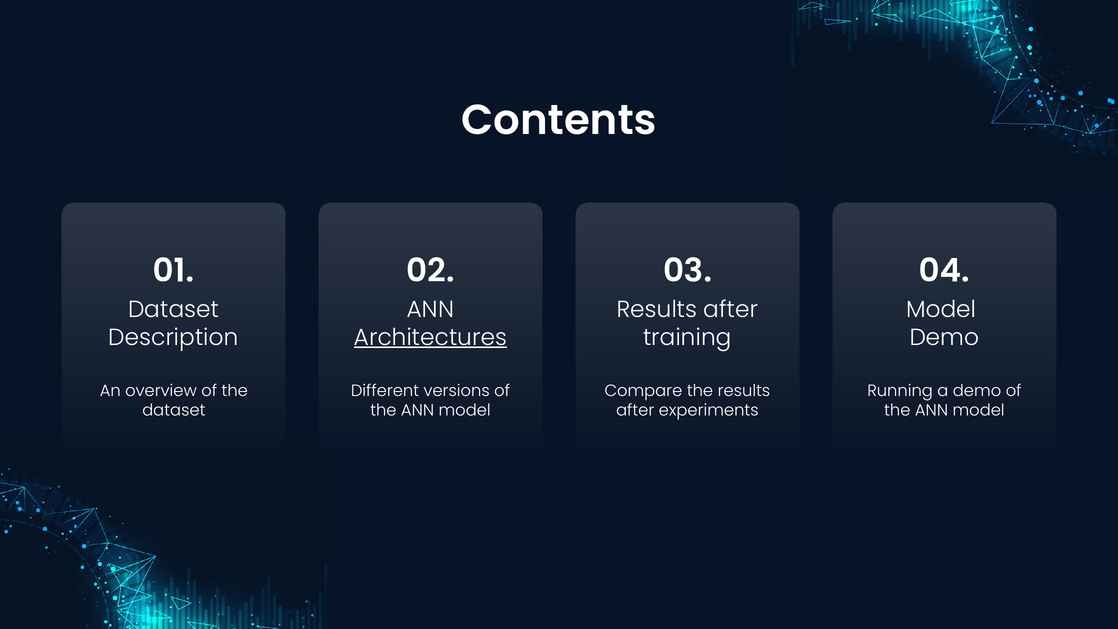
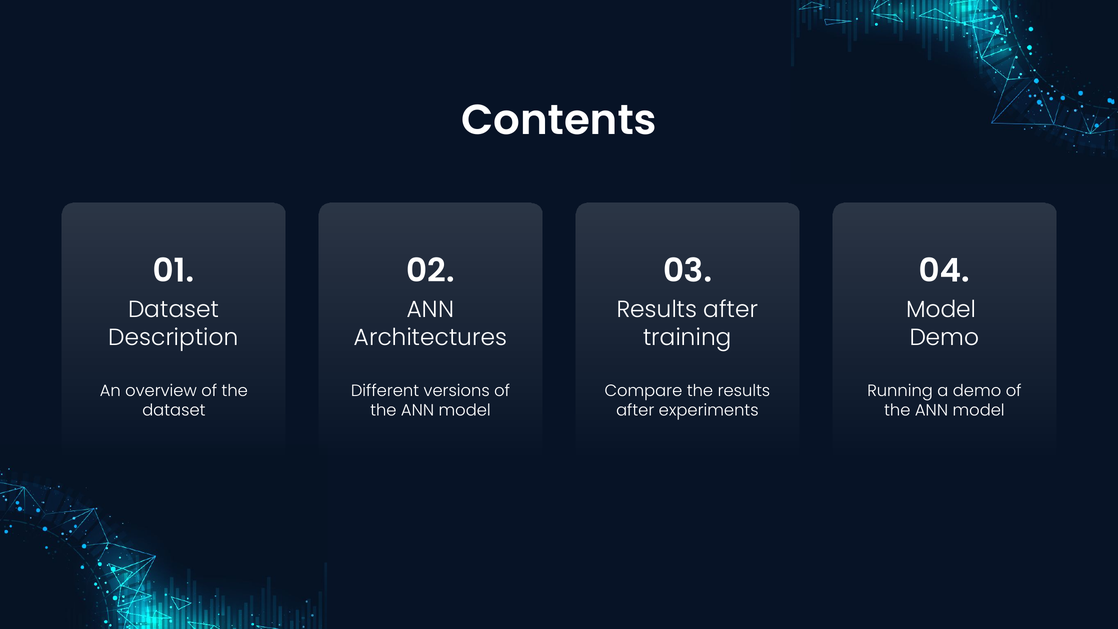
Architectures underline: present -> none
